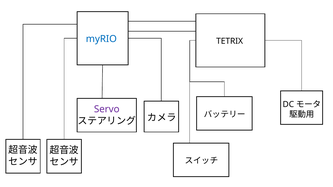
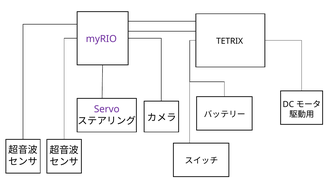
myRIO colour: blue -> purple
